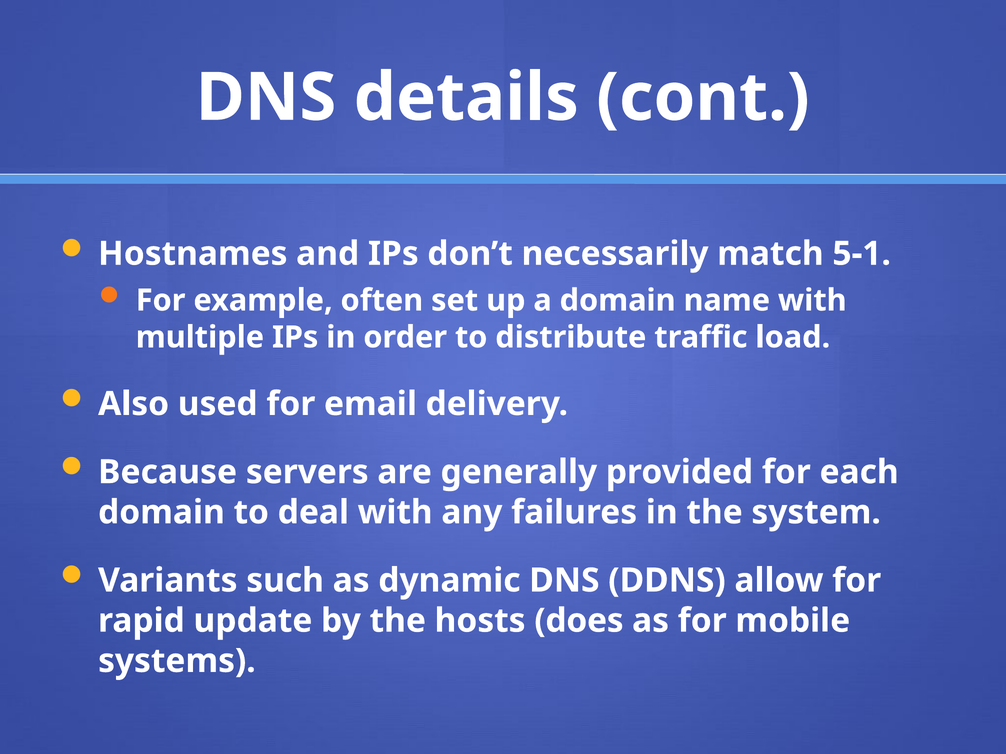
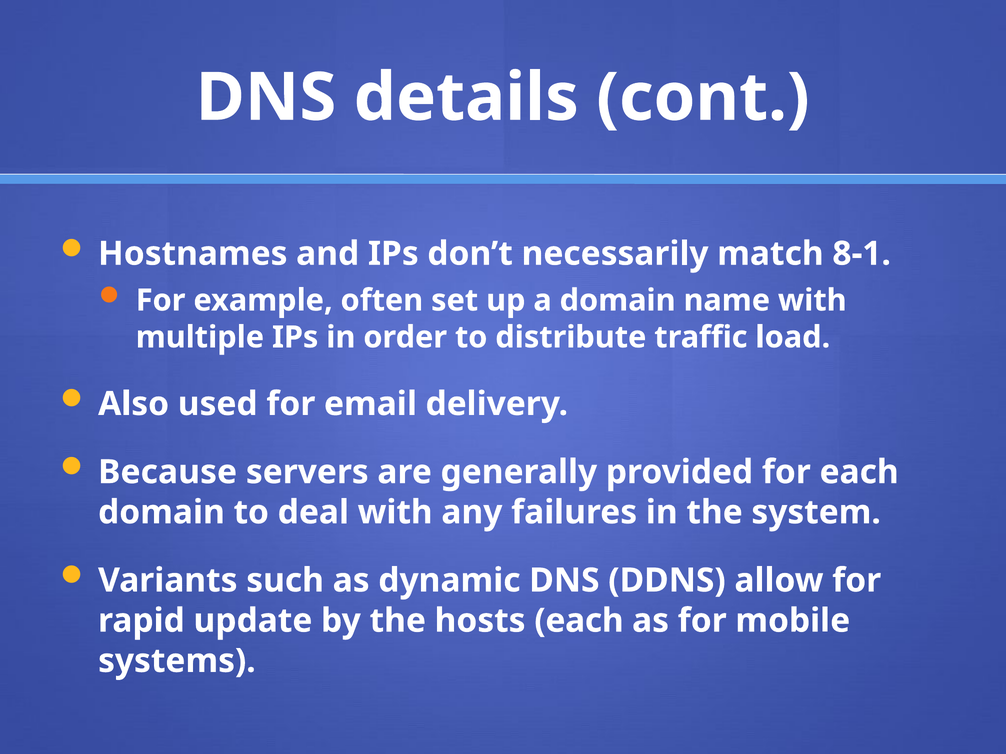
5-1: 5-1 -> 8-1
hosts does: does -> each
